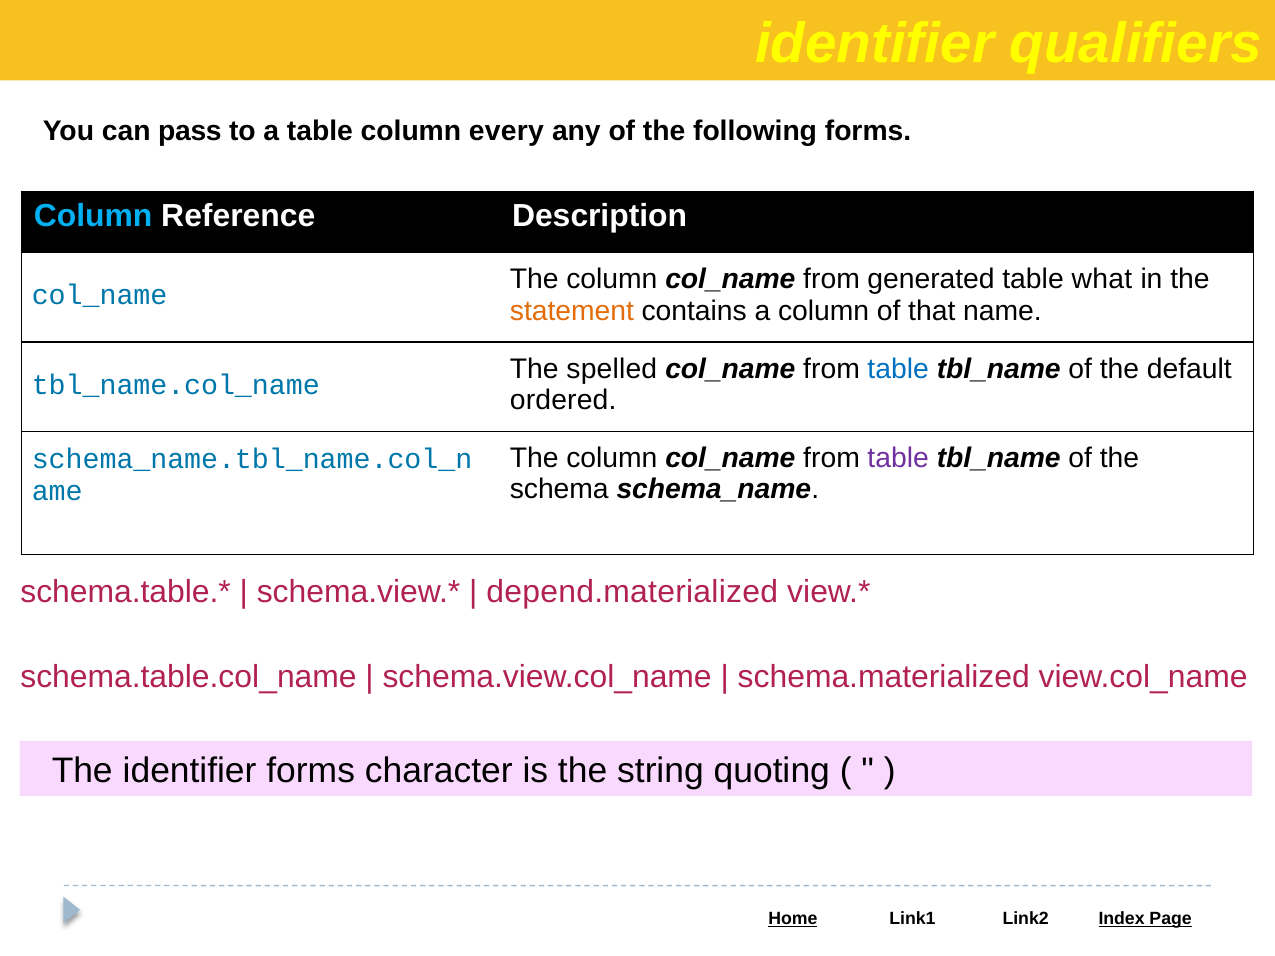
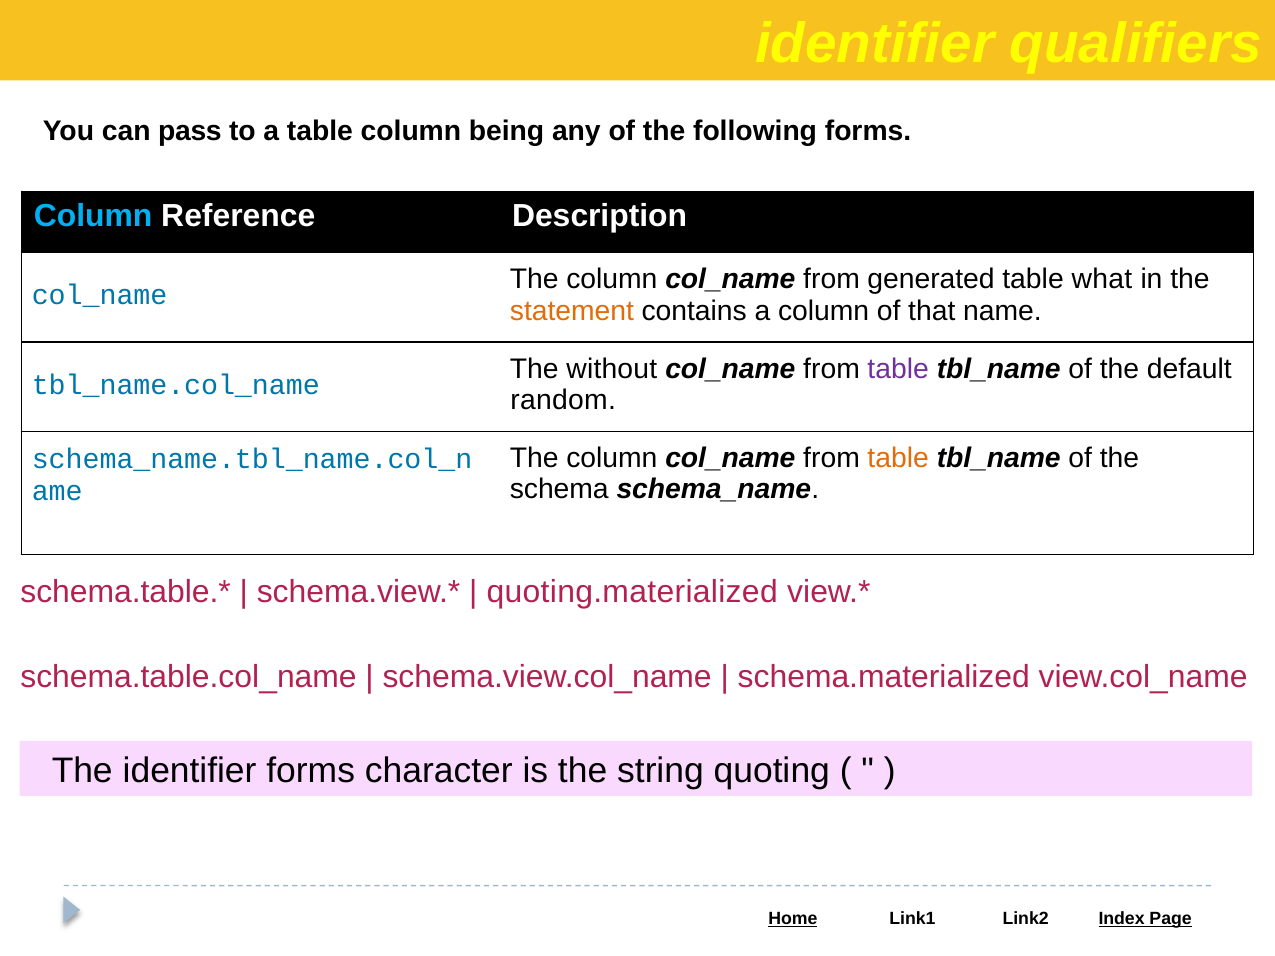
every: every -> being
spelled: spelled -> without
table at (898, 369) colour: blue -> purple
ordered: ordered -> random
table at (898, 458) colour: purple -> orange
depend.materialized: depend.materialized -> quoting.materialized
